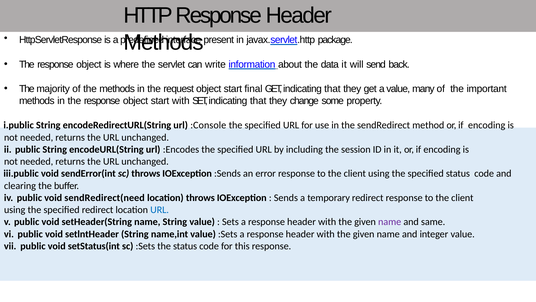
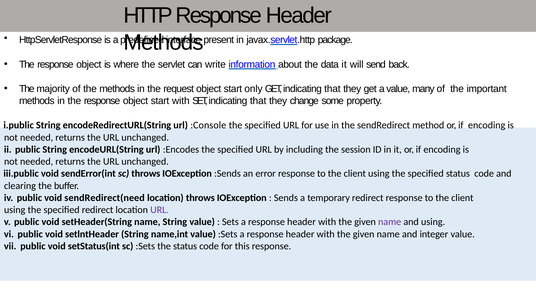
final: final -> only
URL at (160, 210) colour: blue -> purple
and same: same -> using
